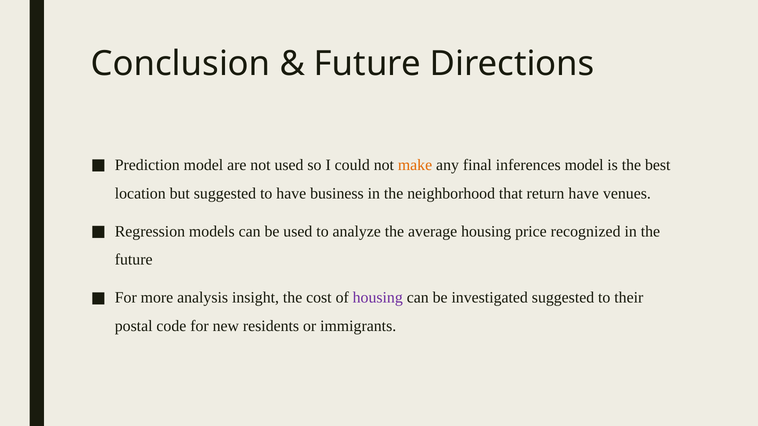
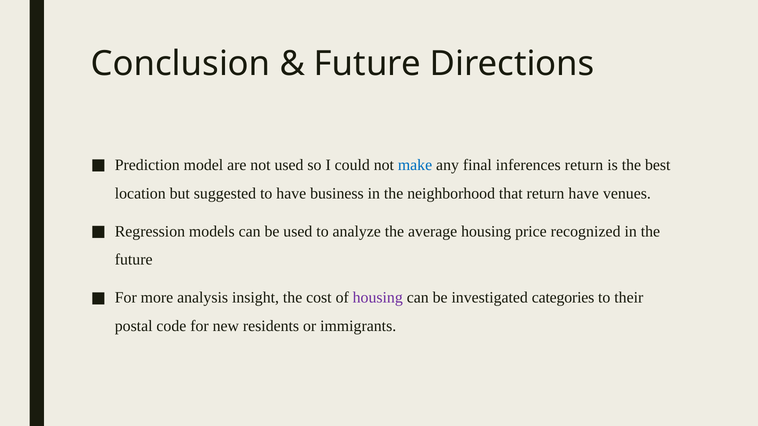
make colour: orange -> blue
inferences model: model -> return
investigated suggested: suggested -> categories
